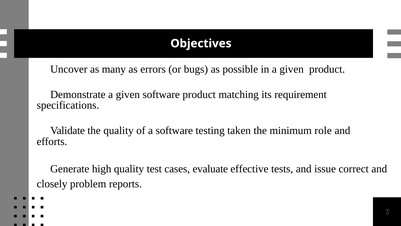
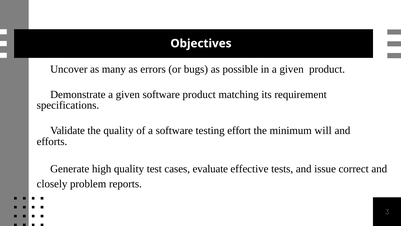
taken: taken -> effort
role: role -> will
